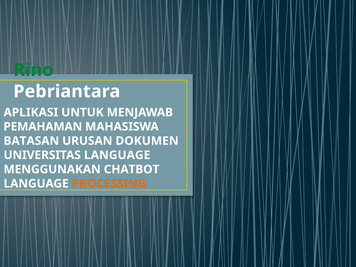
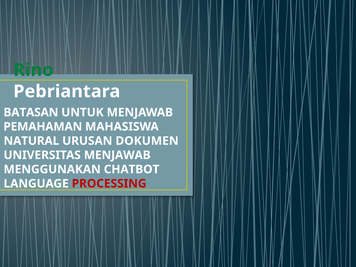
APLIKASI: APLIKASI -> BATASAN
BATASAN: BATASAN -> NATURAL
UNIVERSITAS LANGUAGE: LANGUAGE -> MENJAWAB
PROCESSING colour: orange -> red
